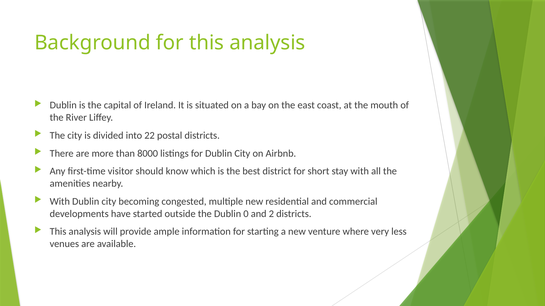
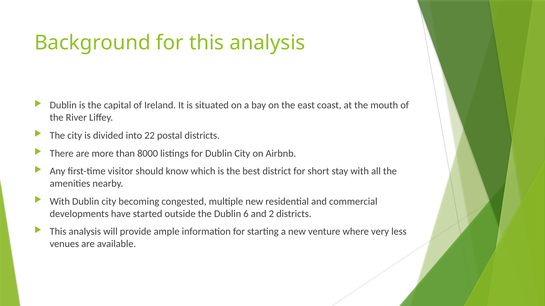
0: 0 -> 6
